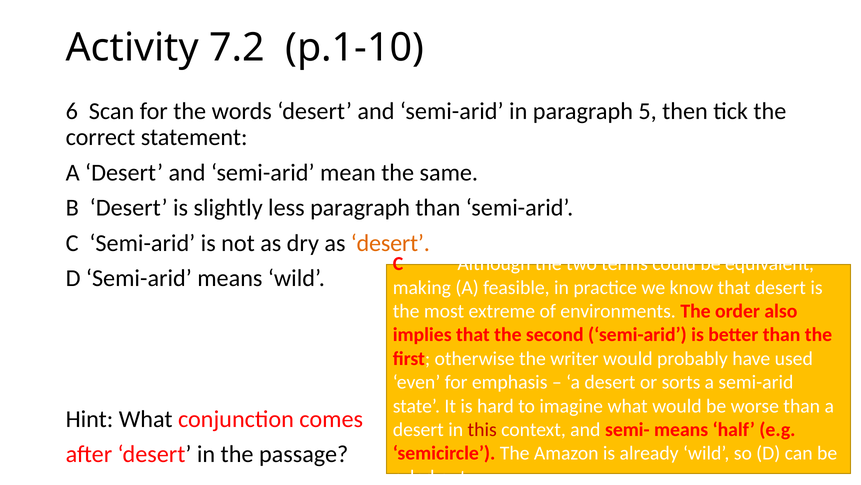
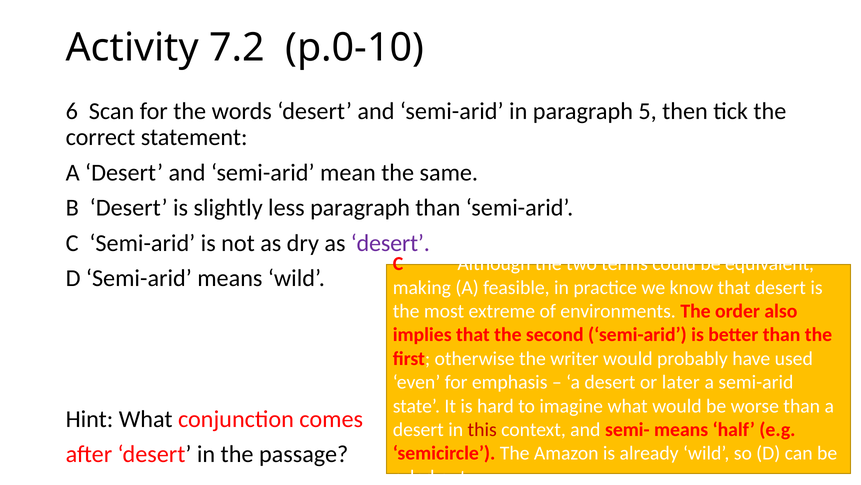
p.1-10: p.1-10 -> p.0-10
desert at (390, 243) colour: orange -> purple
sorts: sorts -> later
